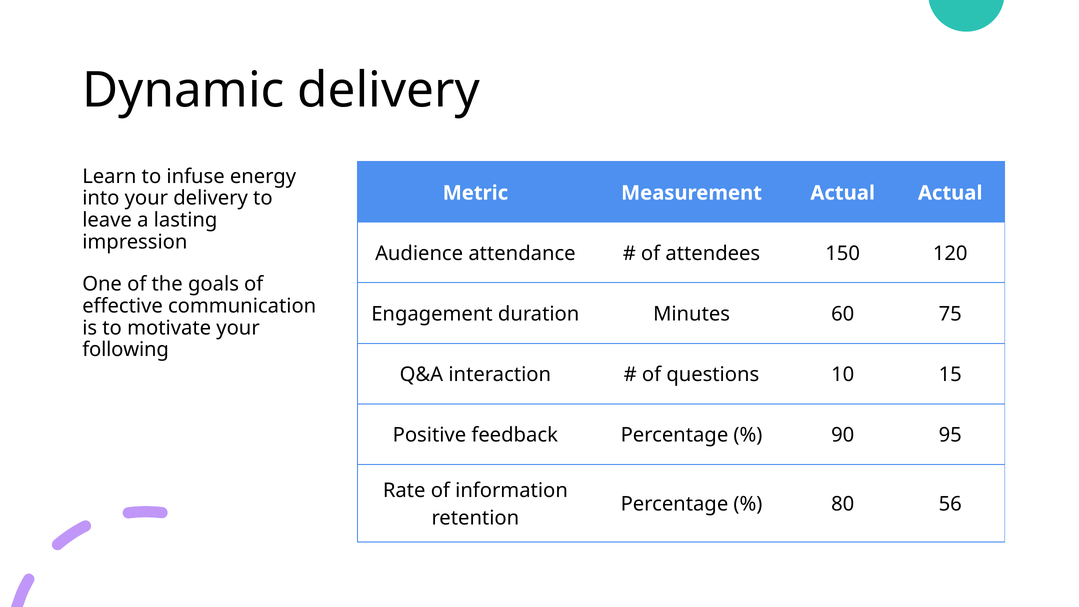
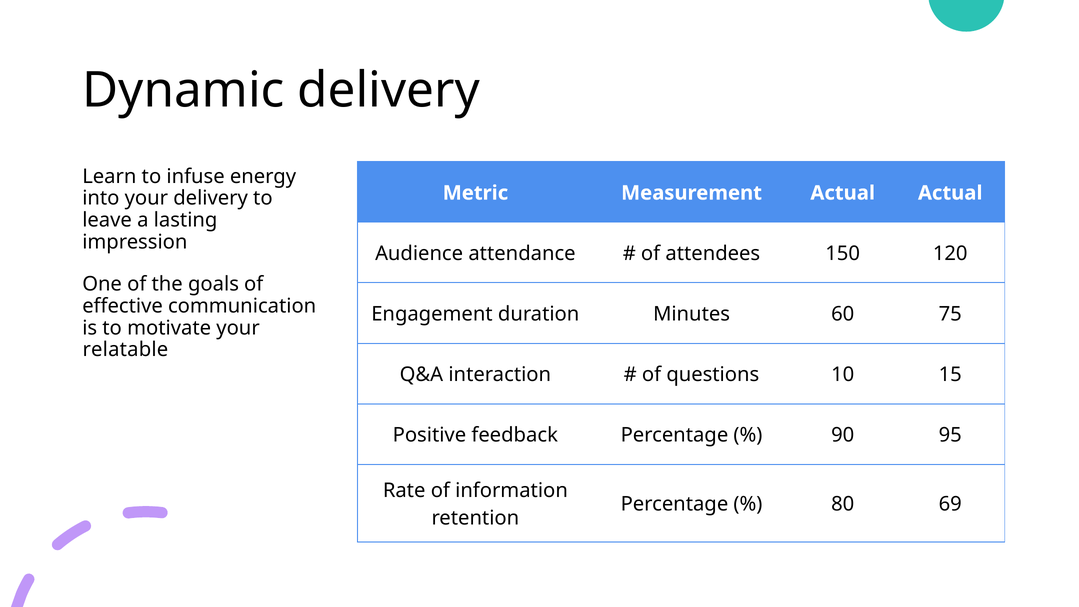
following: following -> relatable
56: 56 -> 69
